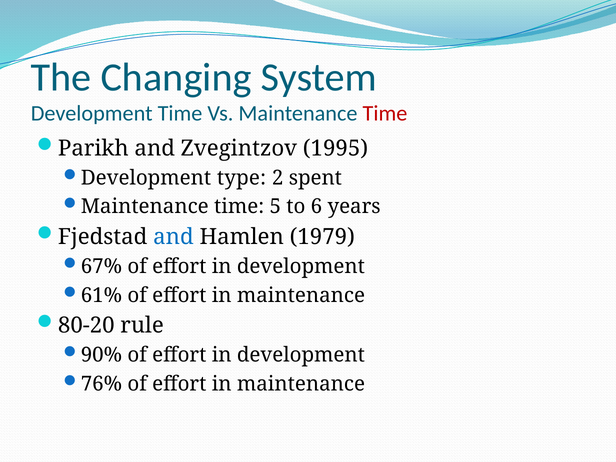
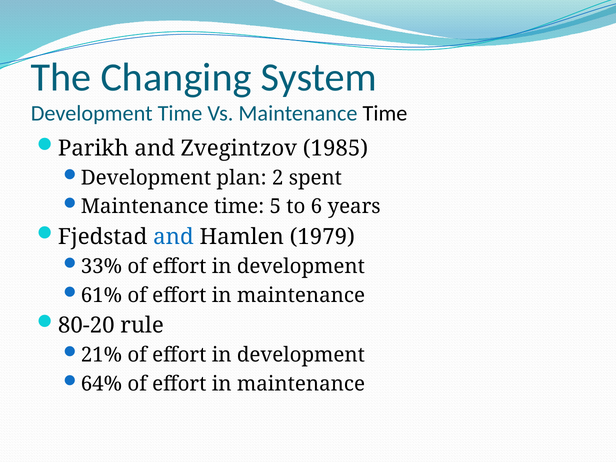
Time at (385, 114) colour: red -> black
1995: 1995 -> 1985
type: type -> plan
67%: 67% -> 33%
90%: 90% -> 21%
76%: 76% -> 64%
